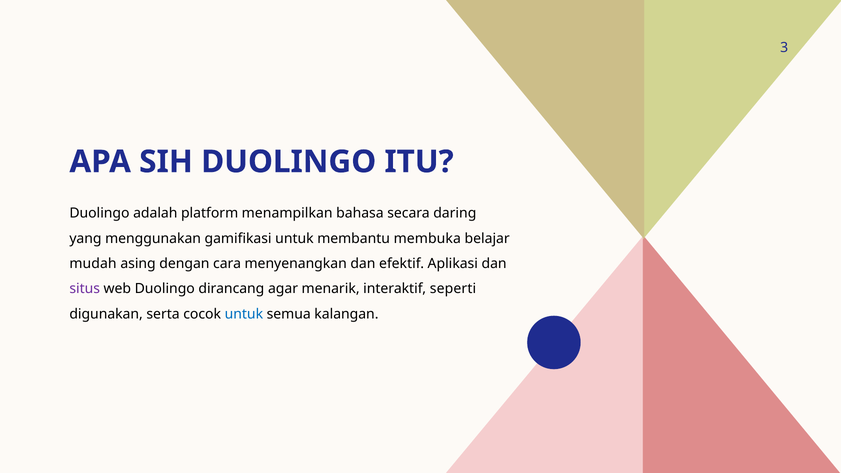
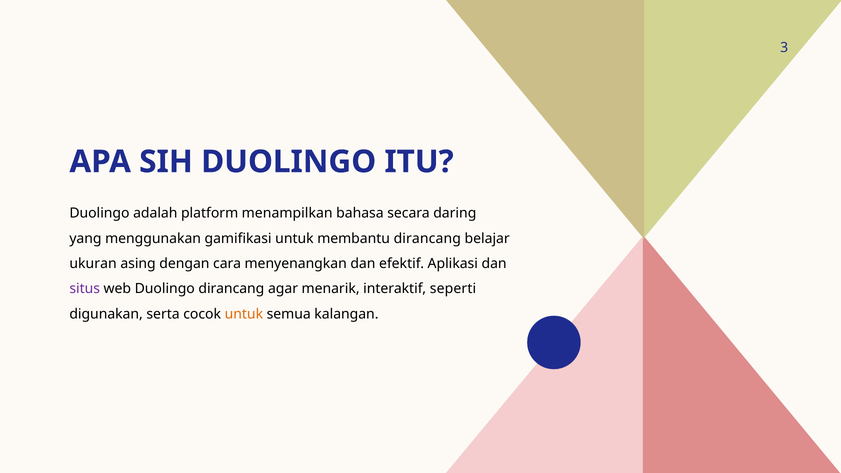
membantu membuka: membuka -> dirancang
mudah: mudah -> ukuran
untuk at (244, 314) colour: blue -> orange
